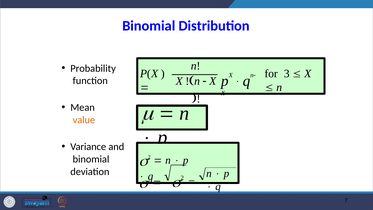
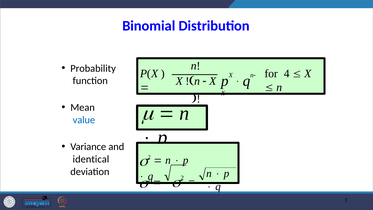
3: 3 -> 4
value colour: orange -> blue
binomial at (91, 159): binomial -> identical
